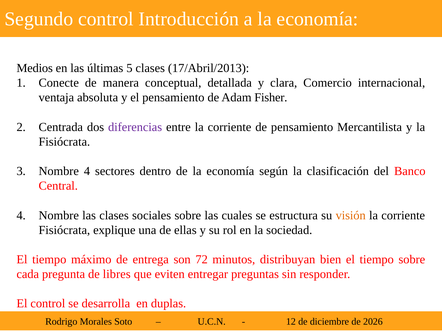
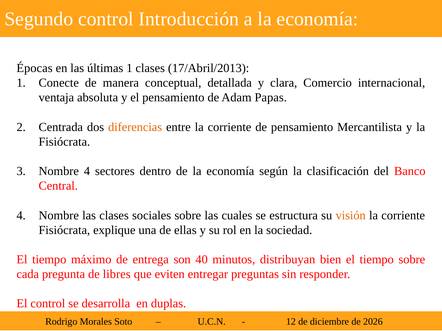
Medios: Medios -> Épocas
últimas 5: 5 -> 1
Fisher: Fisher -> Papas
diferencias colour: purple -> orange
72: 72 -> 40
